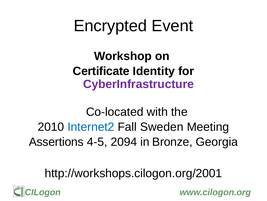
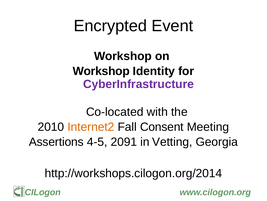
Certificate at (101, 71): Certificate -> Workshop
Internet2 colour: blue -> orange
Sweden: Sweden -> Consent
2094: 2094 -> 2091
Bronze: Bronze -> Vetting
http://workshops.cilogon.org/2001: http://workshops.cilogon.org/2001 -> http://workshops.cilogon.org/2014
